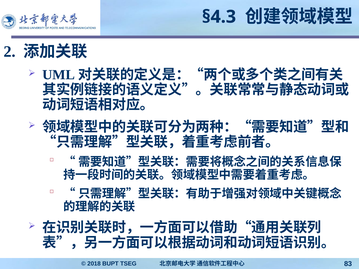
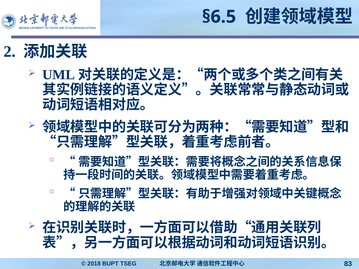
§4.3: §4.3 -> §6.5
